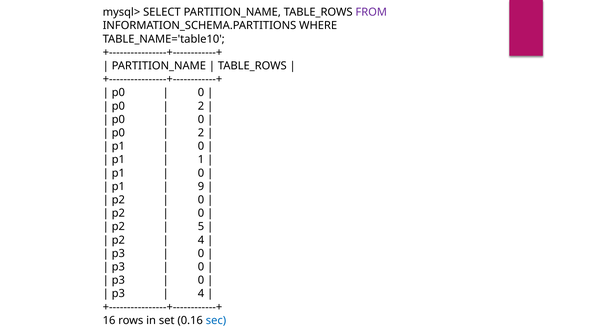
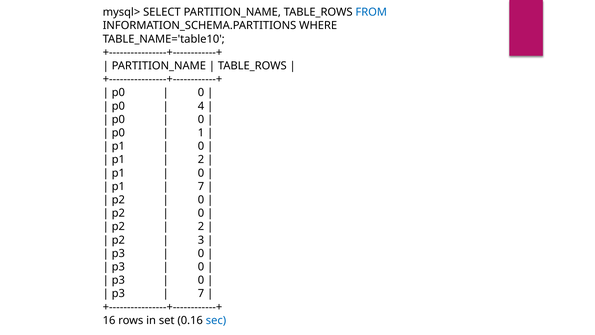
FROM colour: purple -> blue
2 at (201, 106): 2 -> 4
2 at (201, 133): 2 -> 1
1 at (201, 159): 1 -> 2
9 at (201, 186): 9 -> 7
5 at (201, 226): 5 -> 2
4 at (201, 240): 4 -> 3
4 at (201, 293): 4 -> 7
